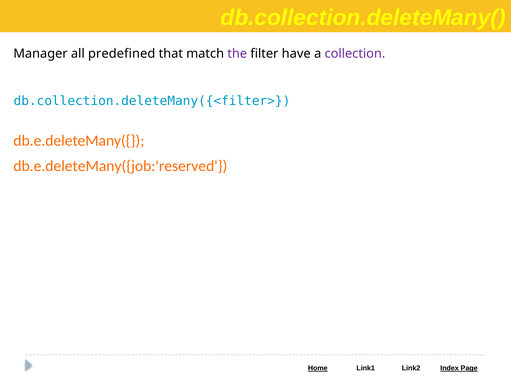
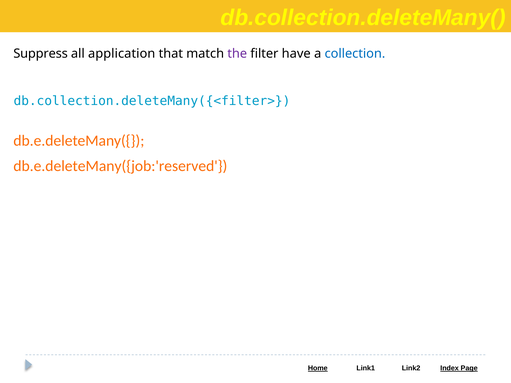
Manager: Manager -> Suppress
predefined: predefined -> application
collection colour: purple -> blue
